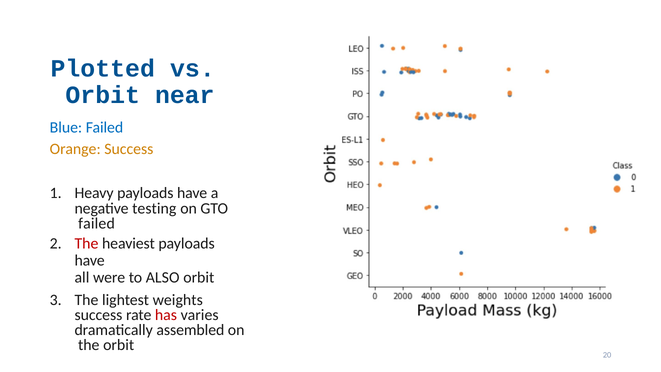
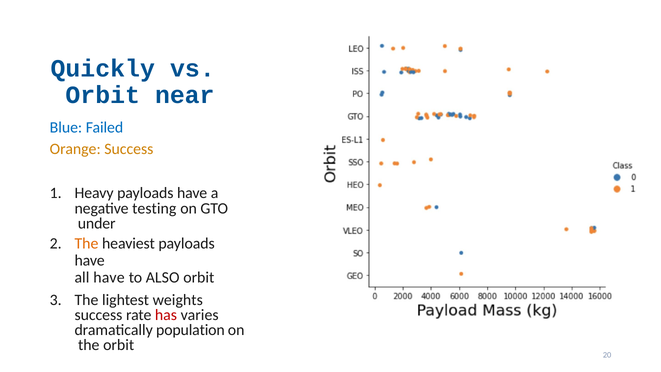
Plotted: Plotted -> Quickly
failed at (97, 224): failed -> under
The at (86, 244) colour: red -> orange
all were: were -> have
assembled: assembled -> population
